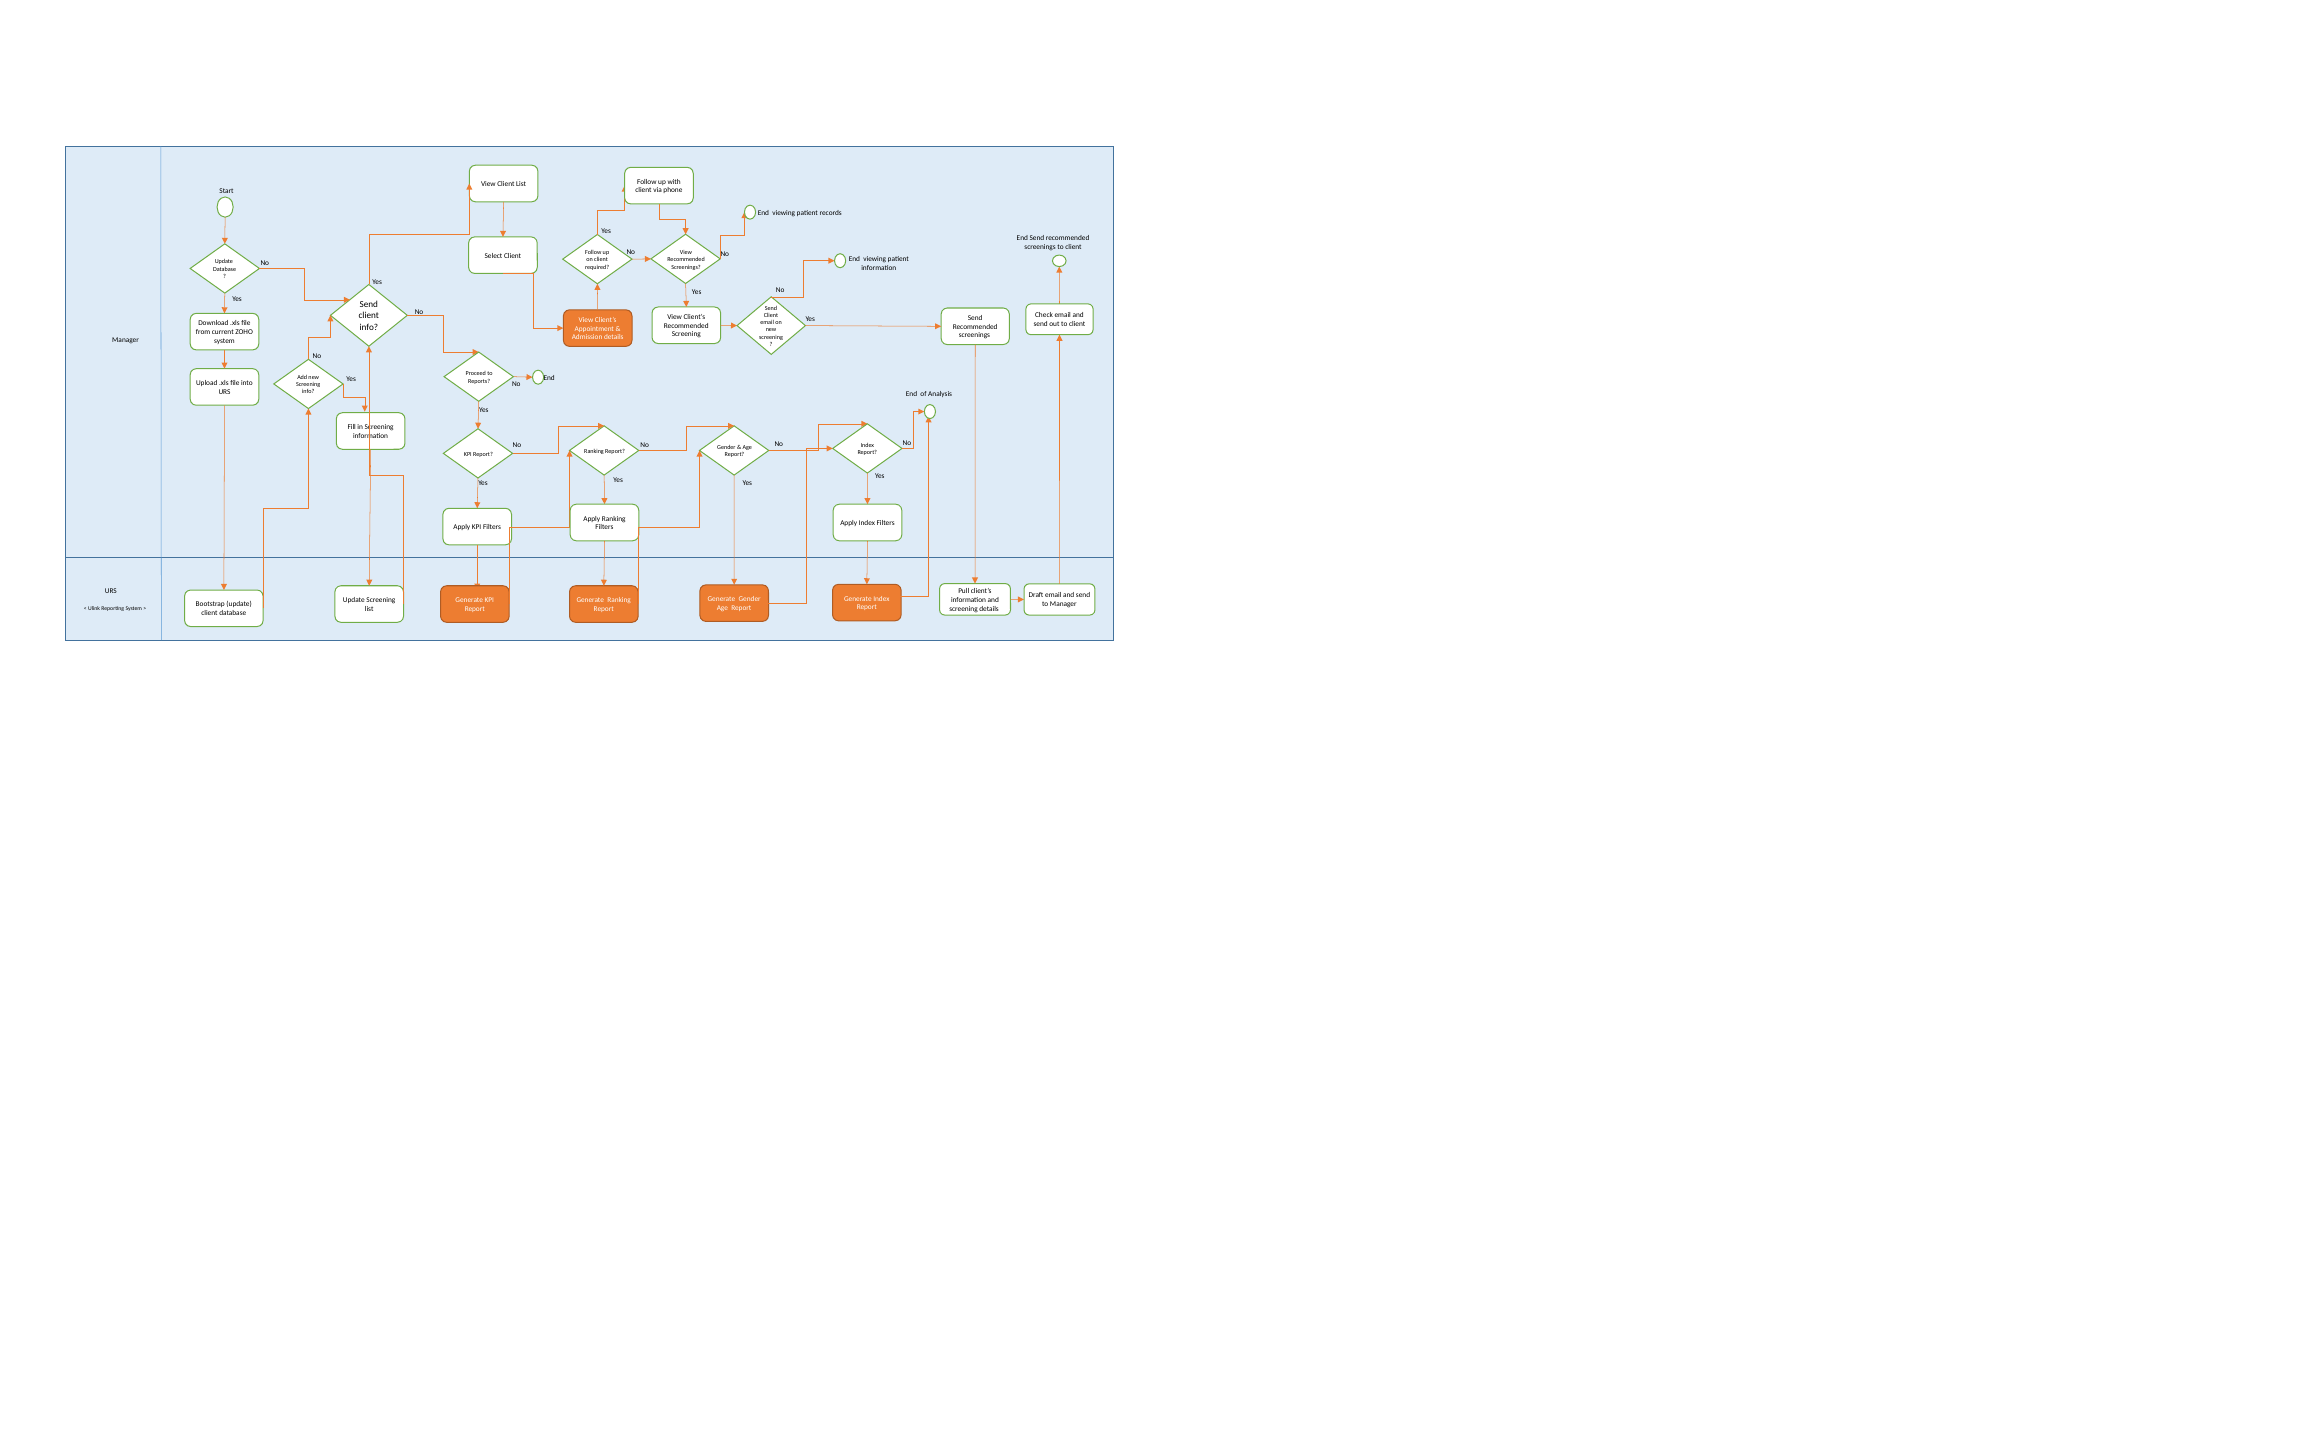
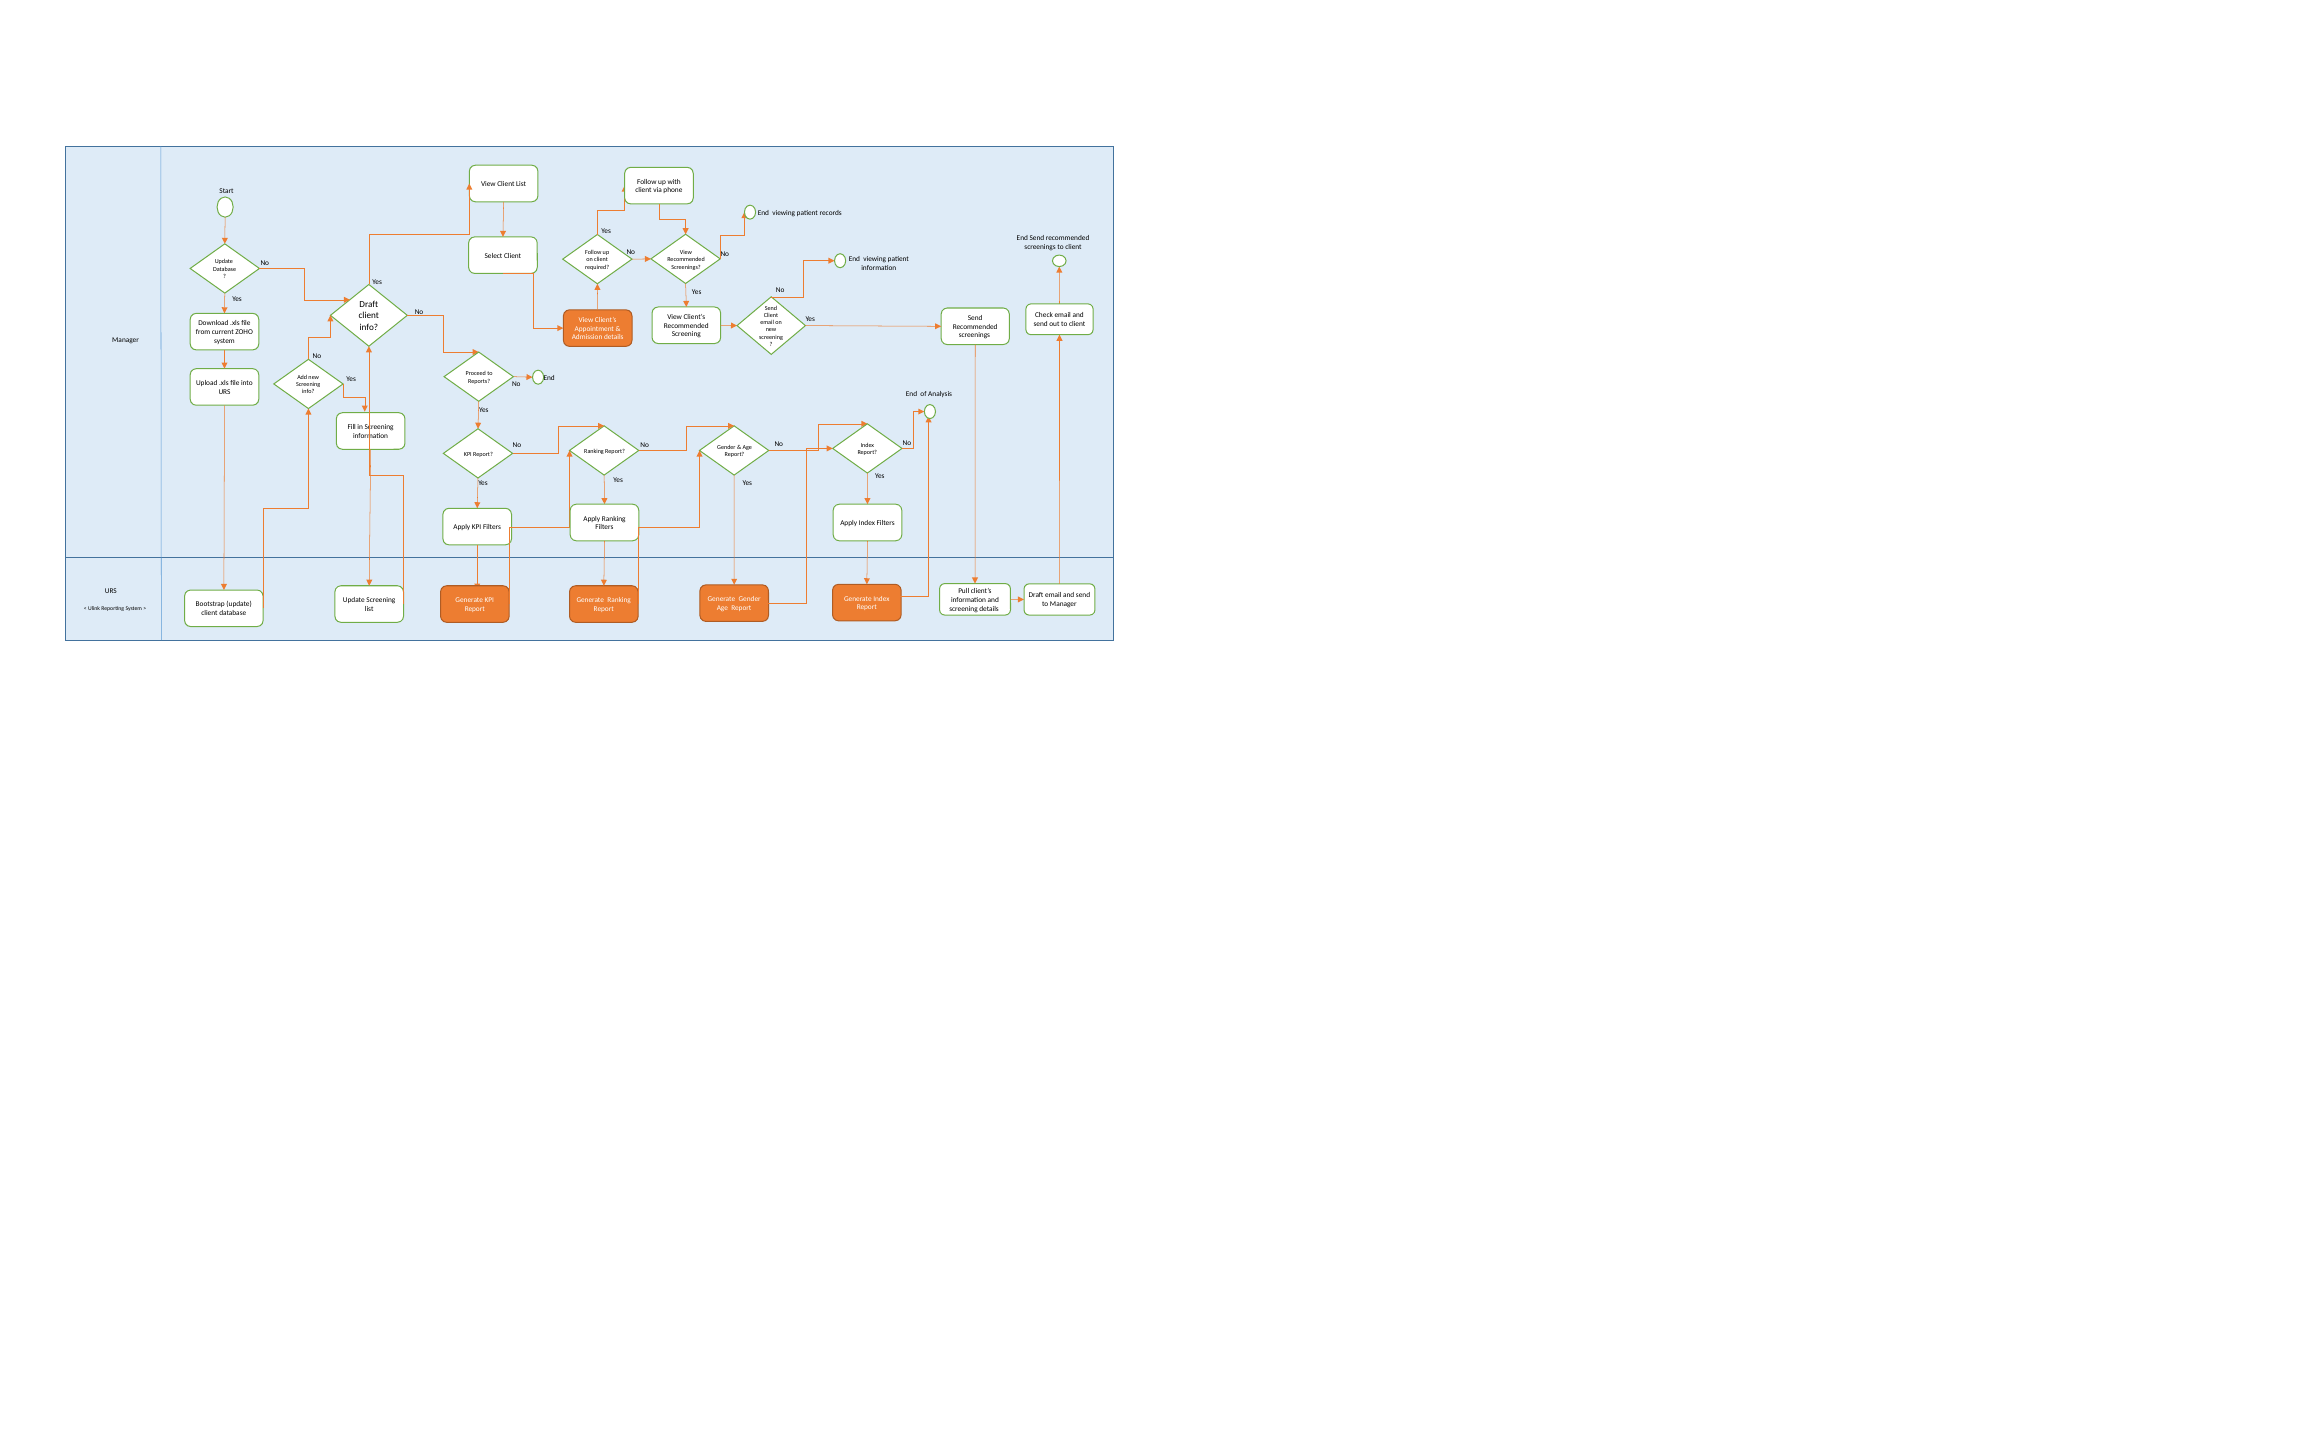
Send at (369, 305): Send -> Draft
